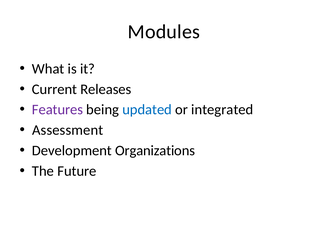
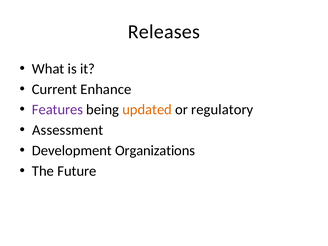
Modules: Modules -> Releases
Releases: Releases -> Enhance
updated colour: blue -> orange
integrated: integrated -> regulatory
